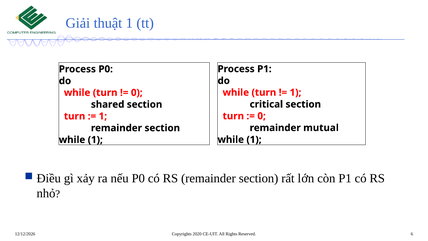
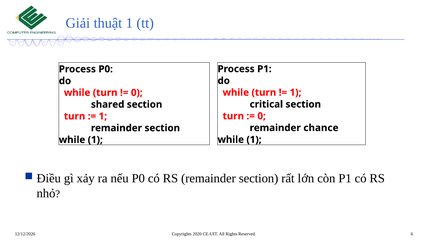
mutual: mutual -> chance
